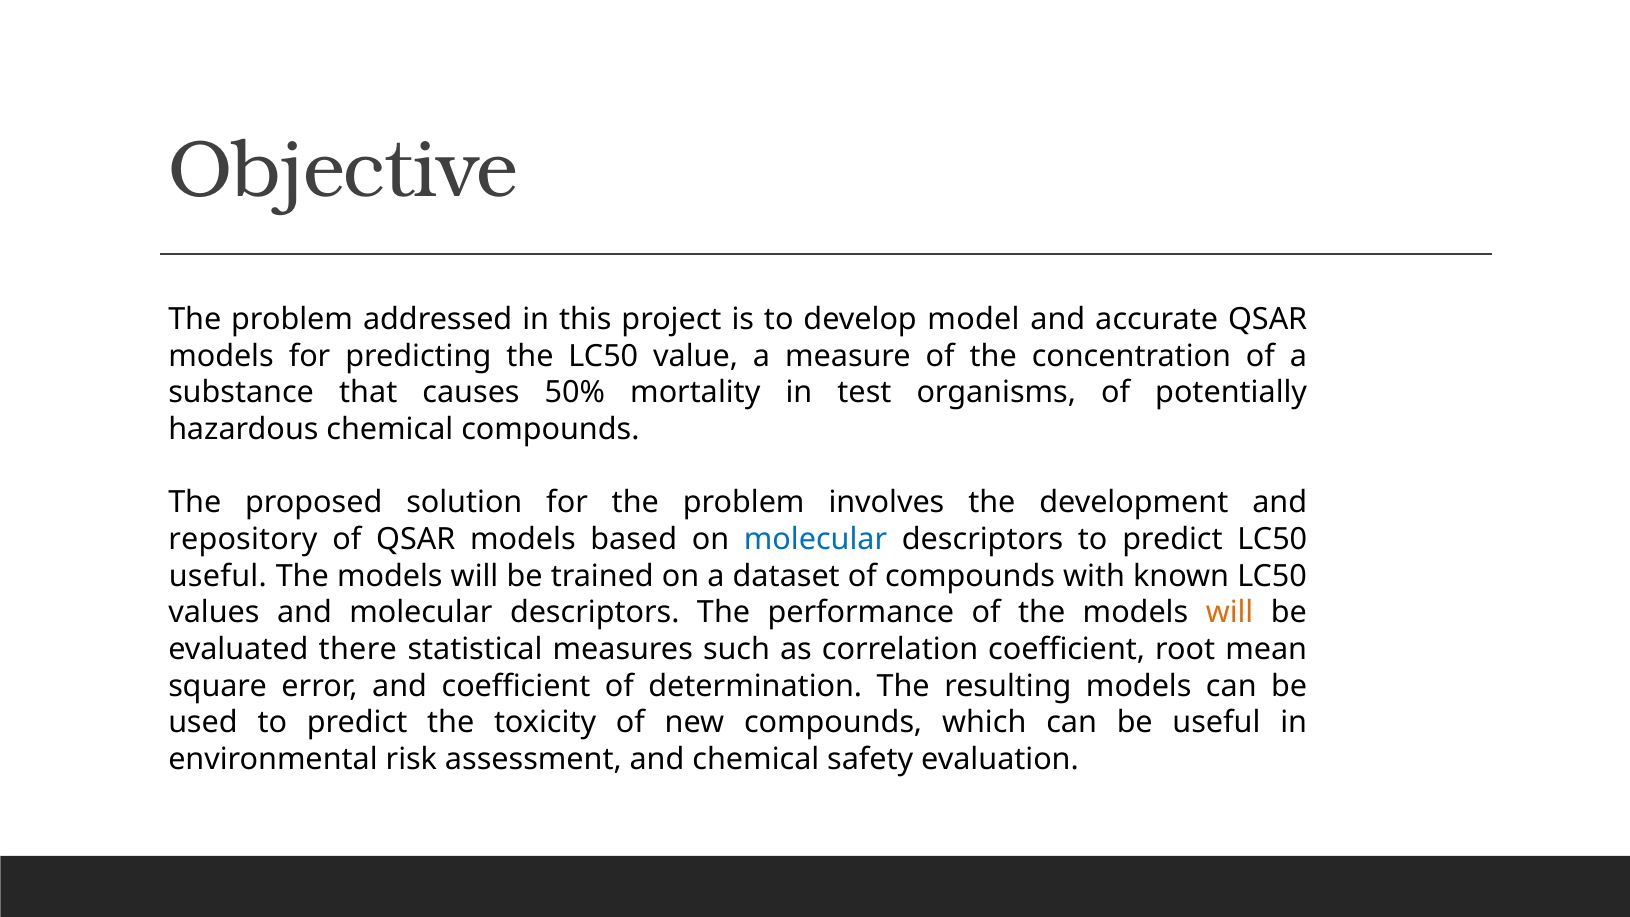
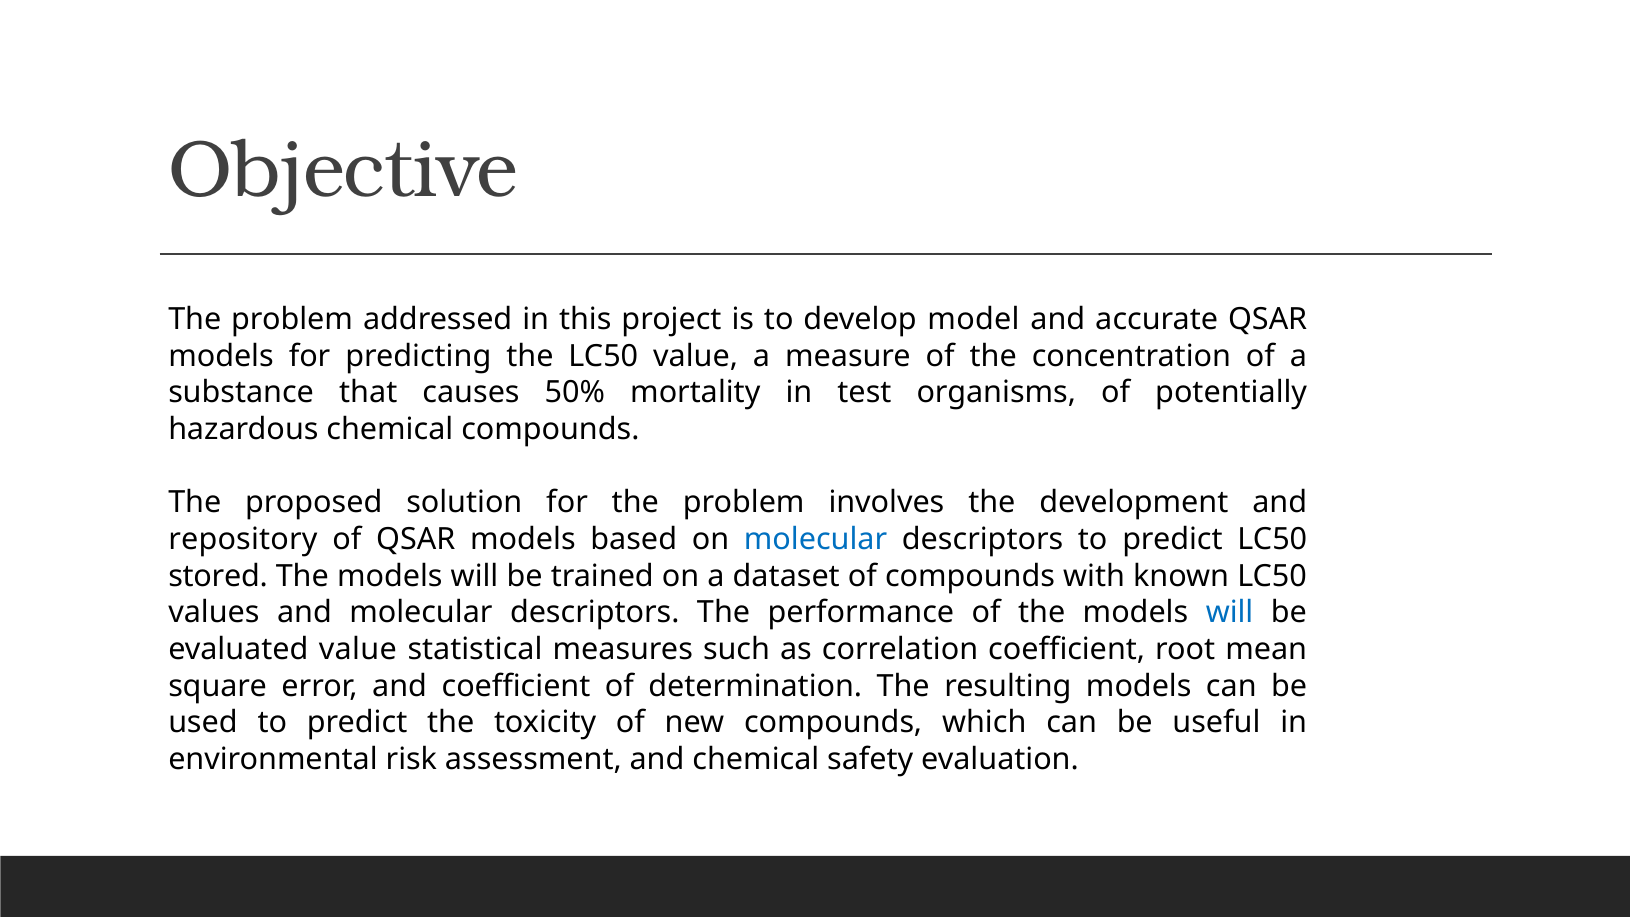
useful at (218, 576): useful -> stored
will at (1230, 613) colour: orange -> blue
evaluated there: there -> value
